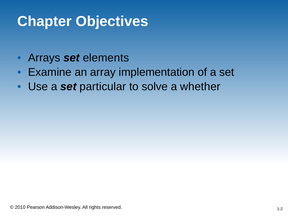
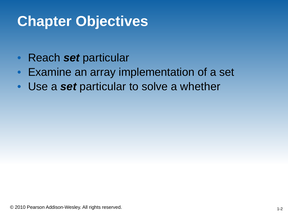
Arrays: Arrays -> Reach
elements at (106, 58): elements -> particular
